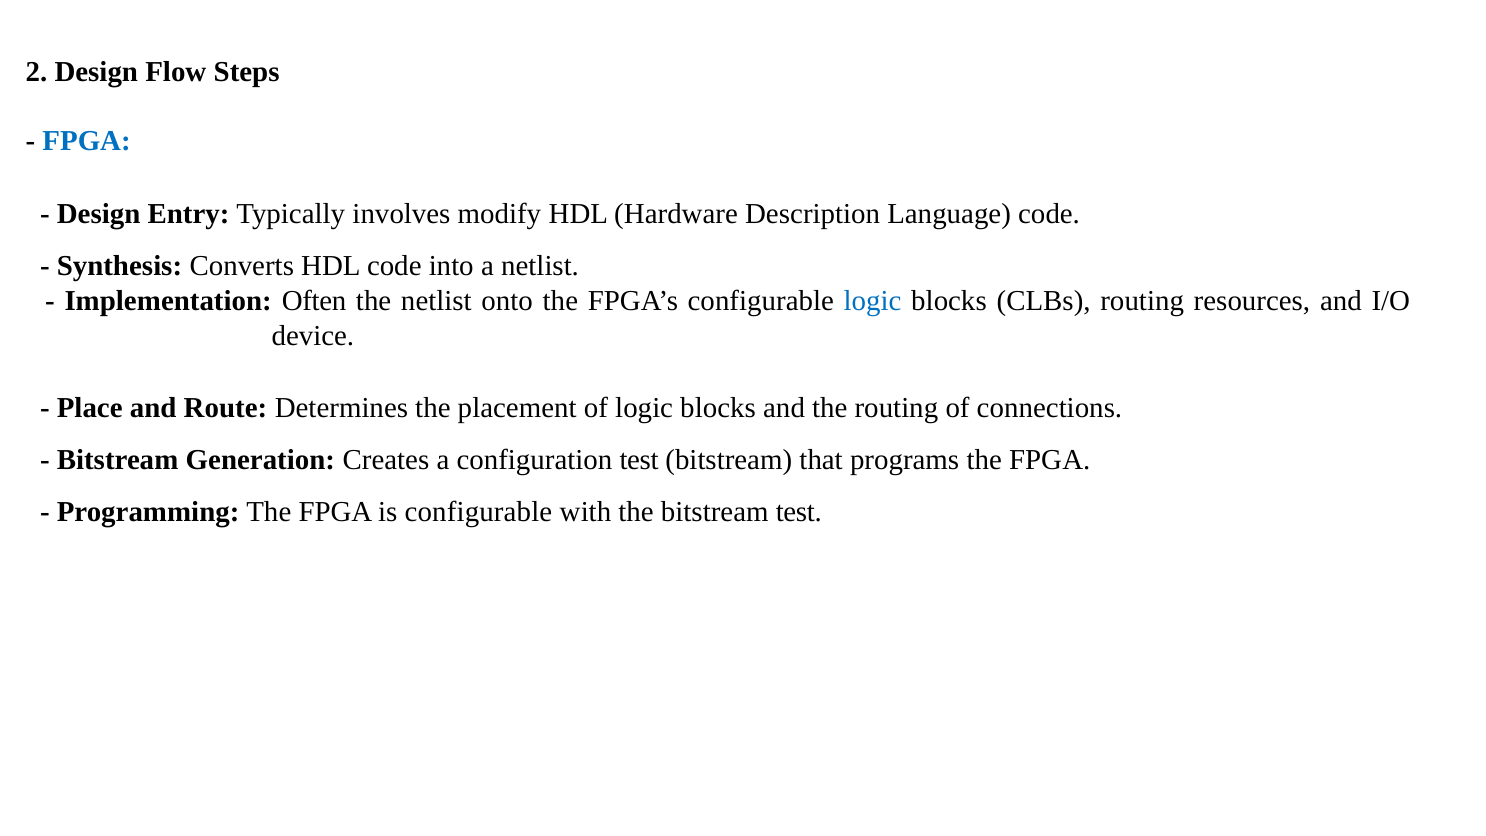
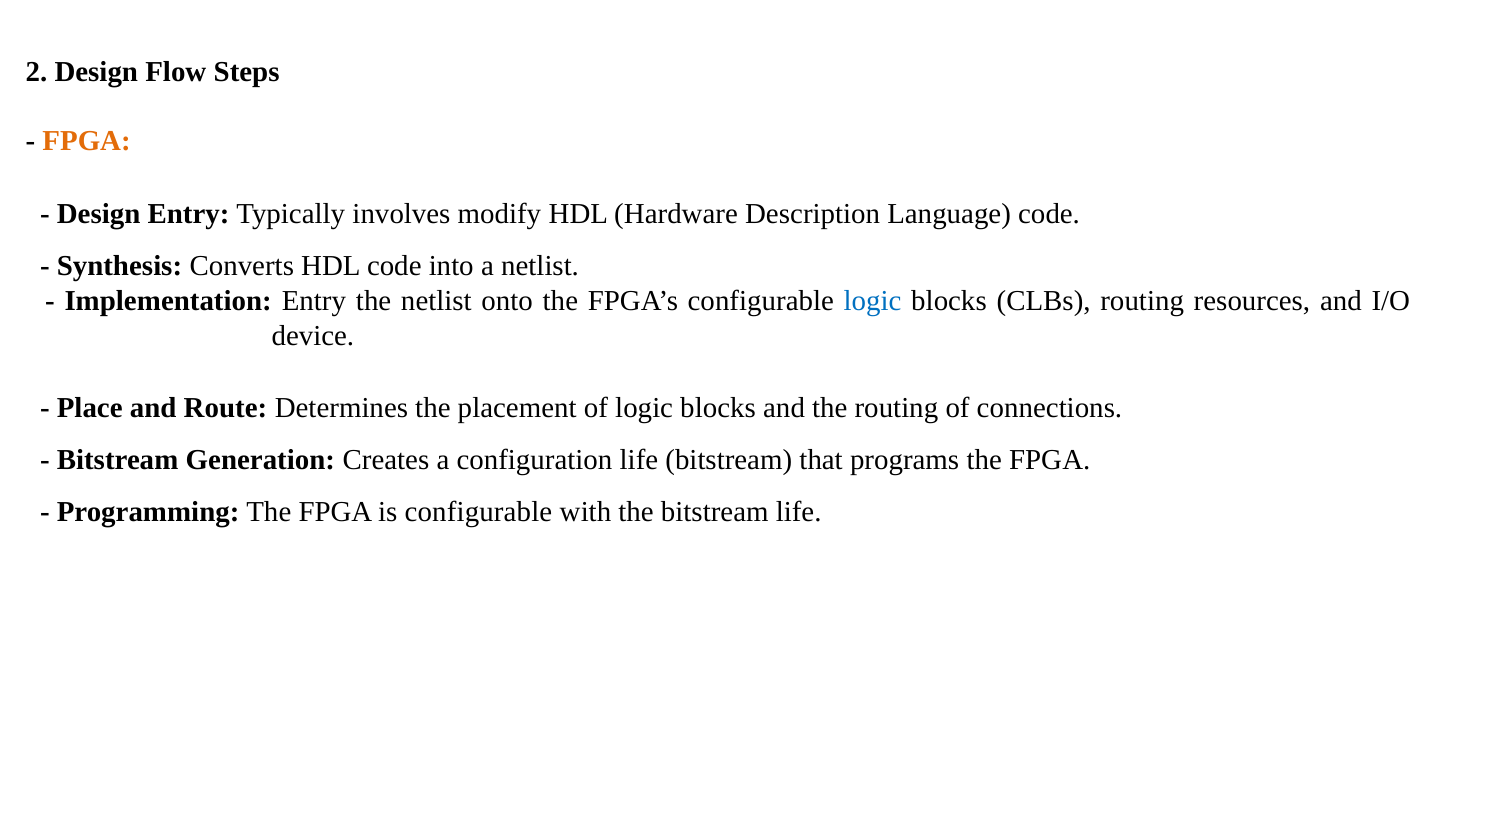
FPGA at (87, 141) colour: blue -> orange
Implementation Often: Often -> Entry
configuration test: test -> life
bitstream test: test -> life
